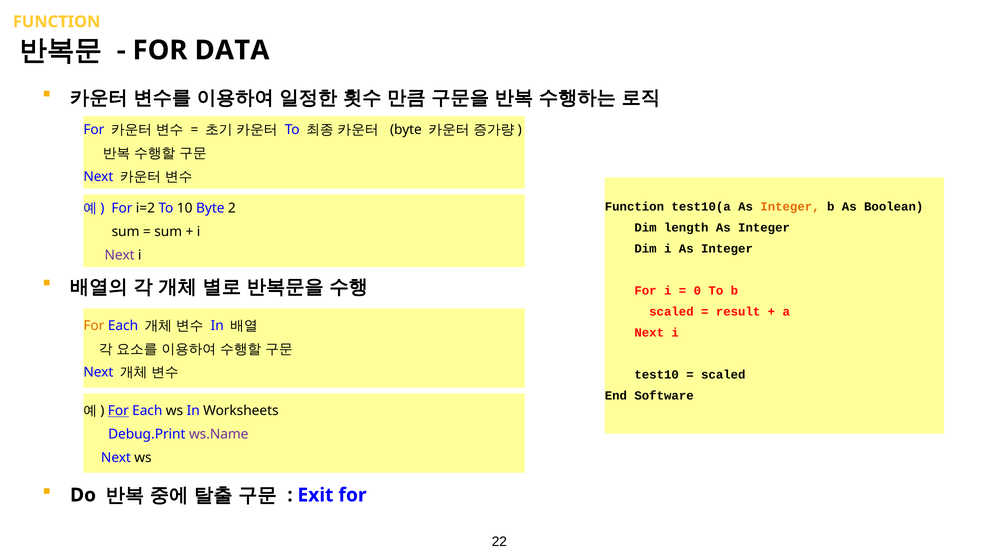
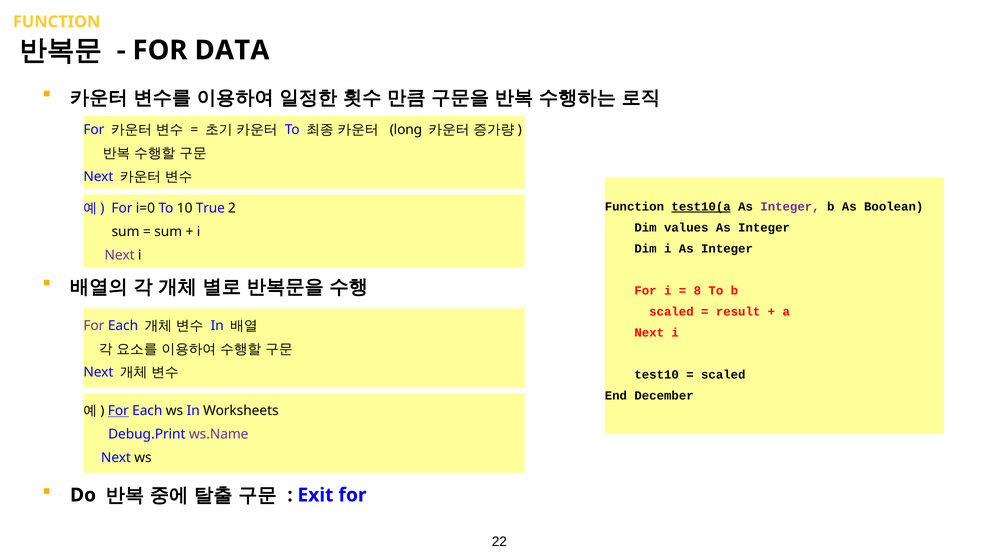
byte at (406, 130): byte -> long
test10(a underline: none -> present
Integer at (790, 207) colour: orange -> purple
i=2: i=2 -> i=0
10 Byte: Byte -> True
length: length -> values
0: 0 -> 8
For at (94, 326) colour: orange -> purple
Software: Software -> December
